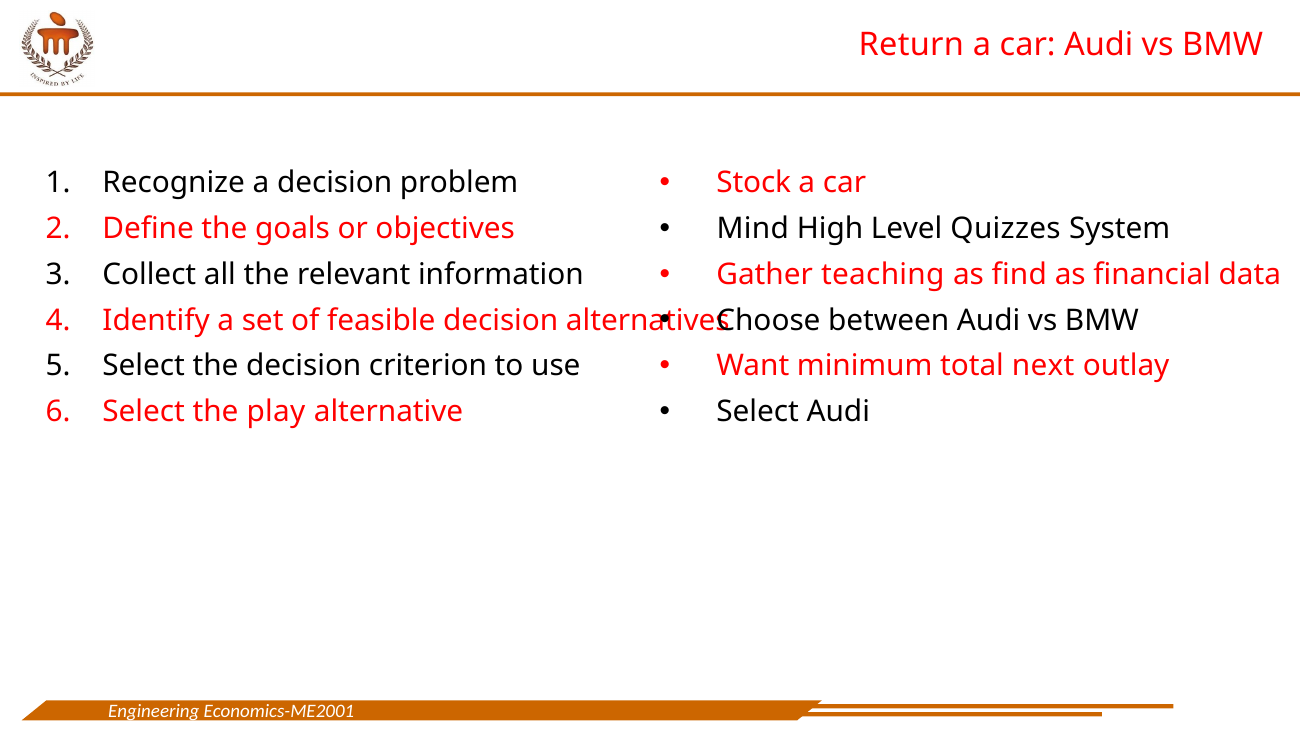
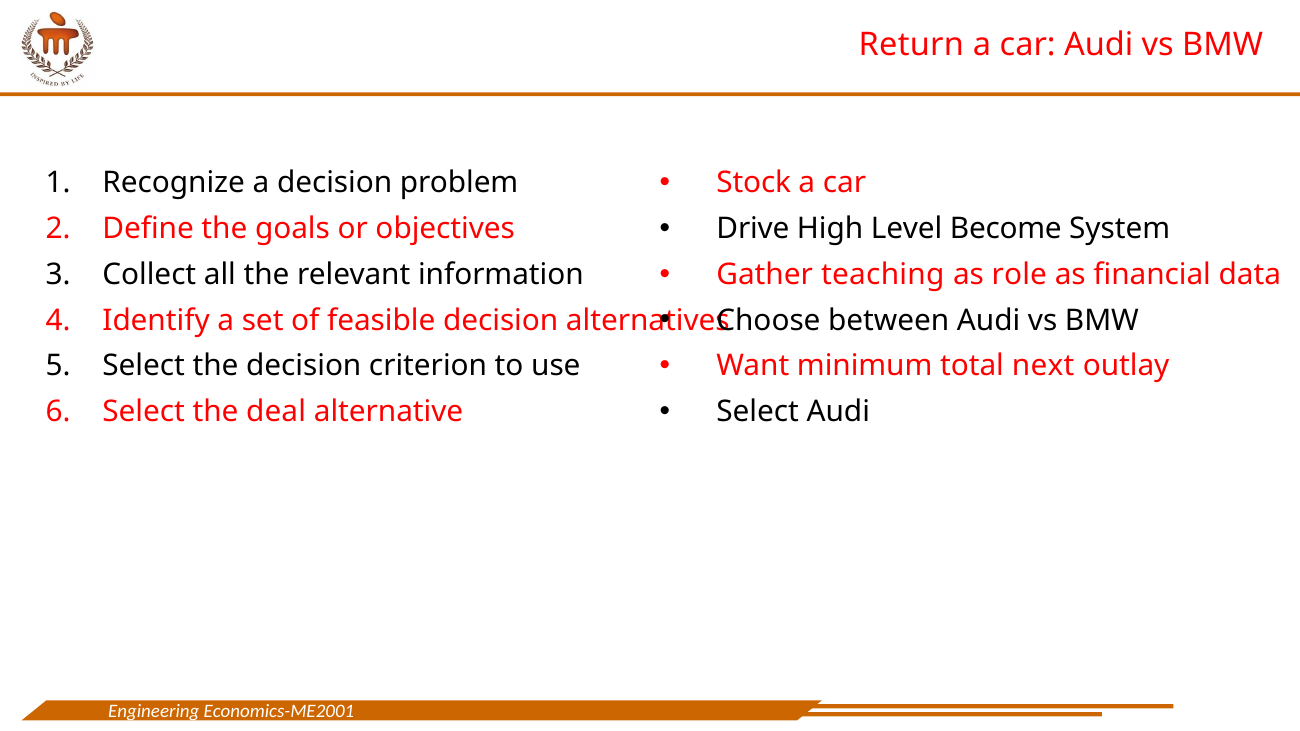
Mind: Mind -> Drive
Quizzes: Quizzes -> Become
find: find -> role
play: play -> deal
